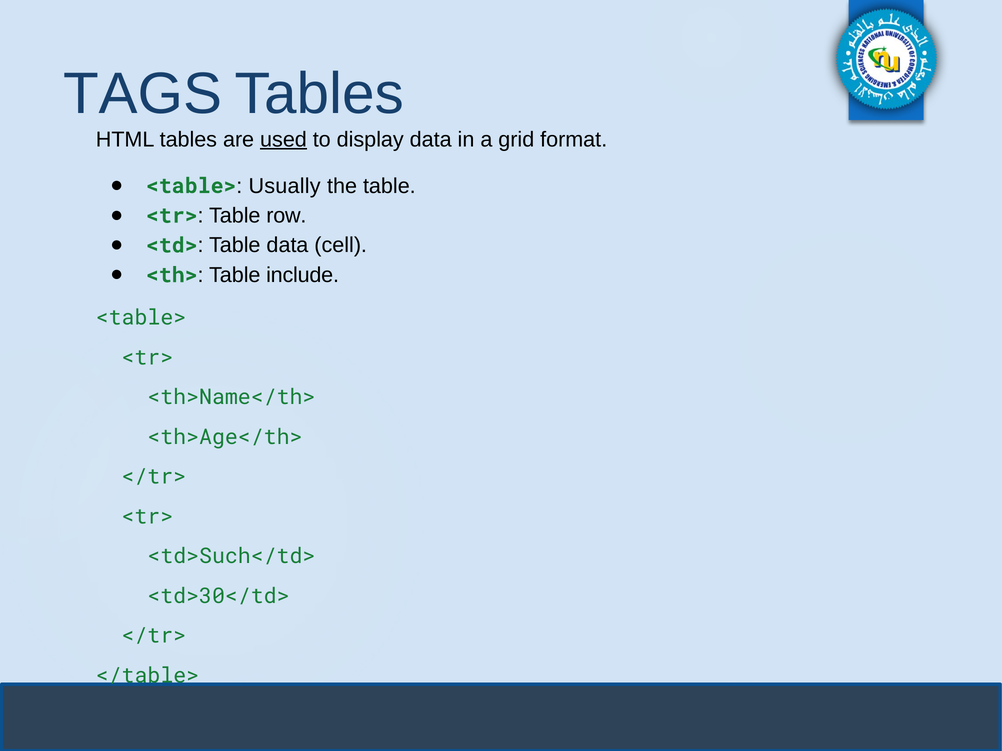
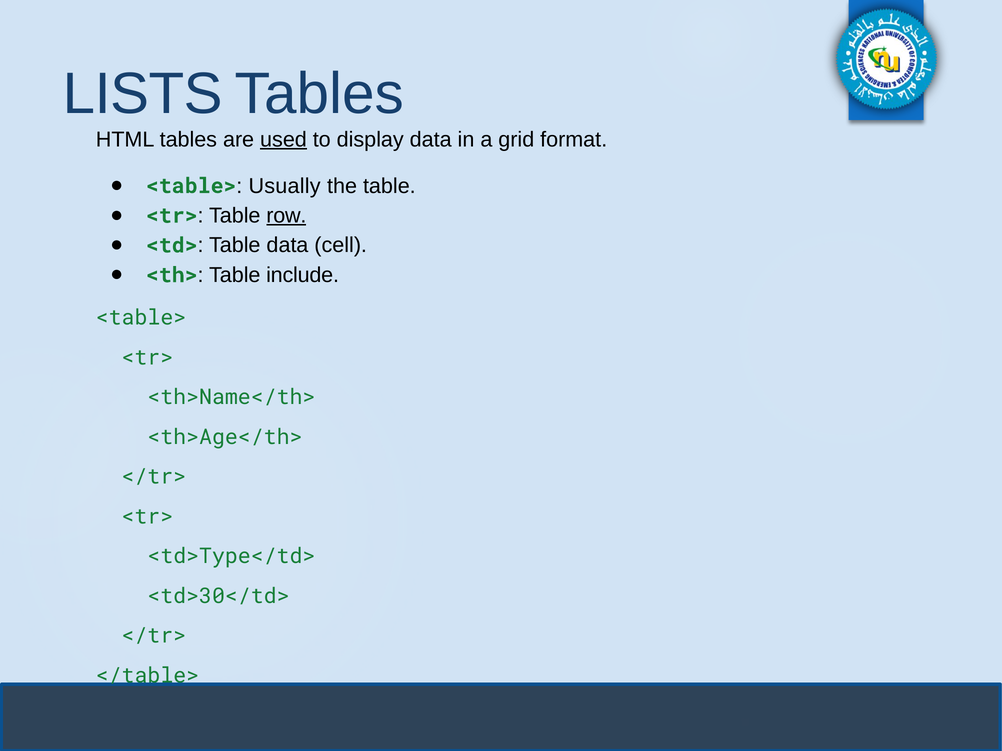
TAGS: TAGS -> LISTS
row underline: none -> present
<td>Such</td>: <td>Such</td> -> <td>Type</td>
